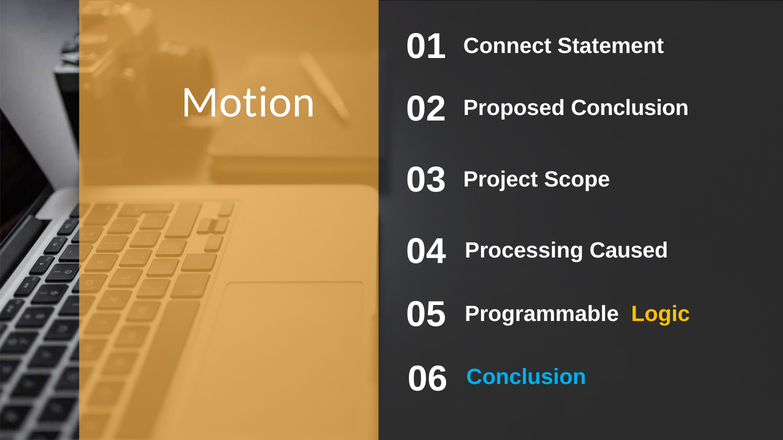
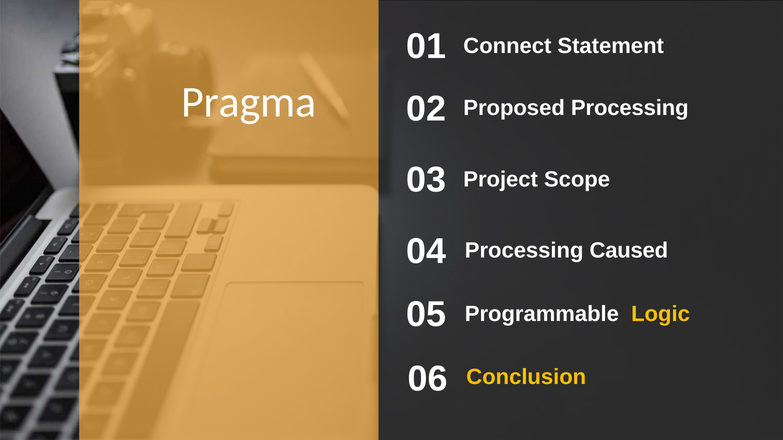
Motion: Motion -> Pragma
Proposed Conclusion: Conclusion -> Processing
Conclusion at (526, 377) colour: light blue -> yellow
